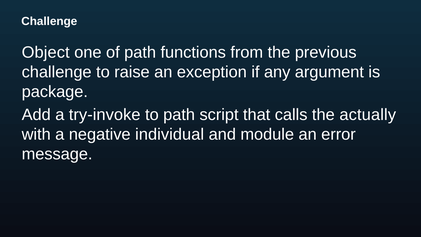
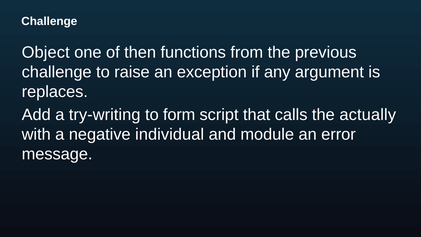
of path: path -> then
package: package -> replaces
try-invoke: try-invoke -> try-writing
to path: path -> form
